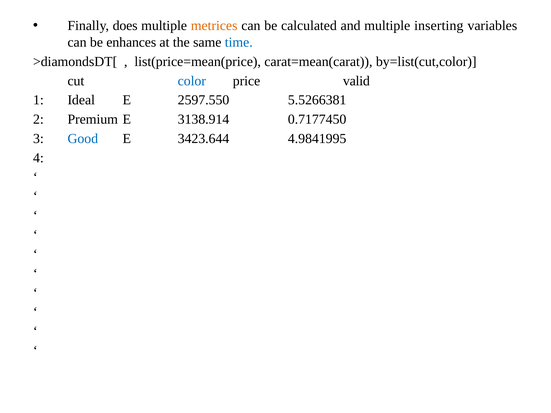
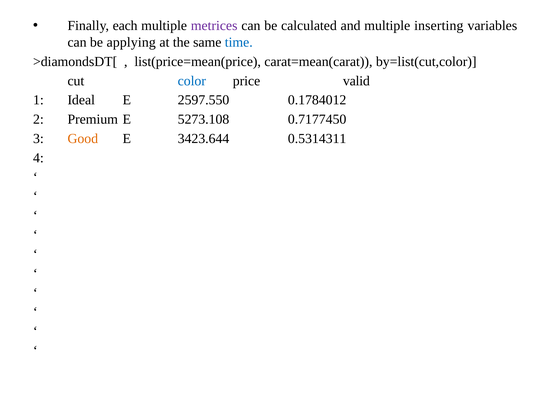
does: does -> each
metrices colour: orange -> purple
enhances: enhances -> applying
5.5266381: 5.5266381 -> 0.1784012
3138.914: 3138.914 -> 5273.108
Good colour: blue -> orange
4.9841995: 4.9841995 -> 0.5314311
